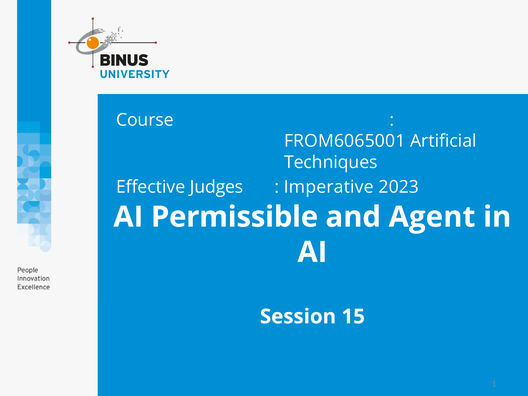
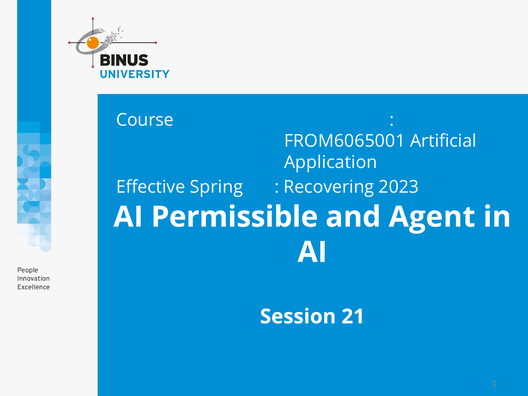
Techniques: Techniques -> Application
Judges: Judges -> Spring
Imperative: Imperative -> Recovering
15: 15 -> 21
